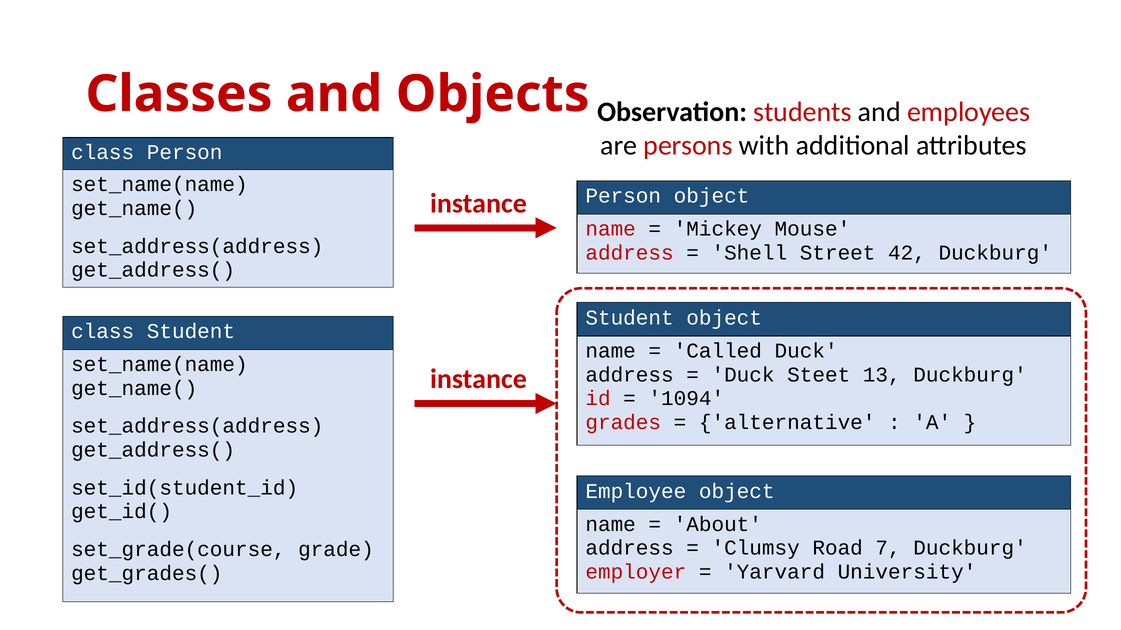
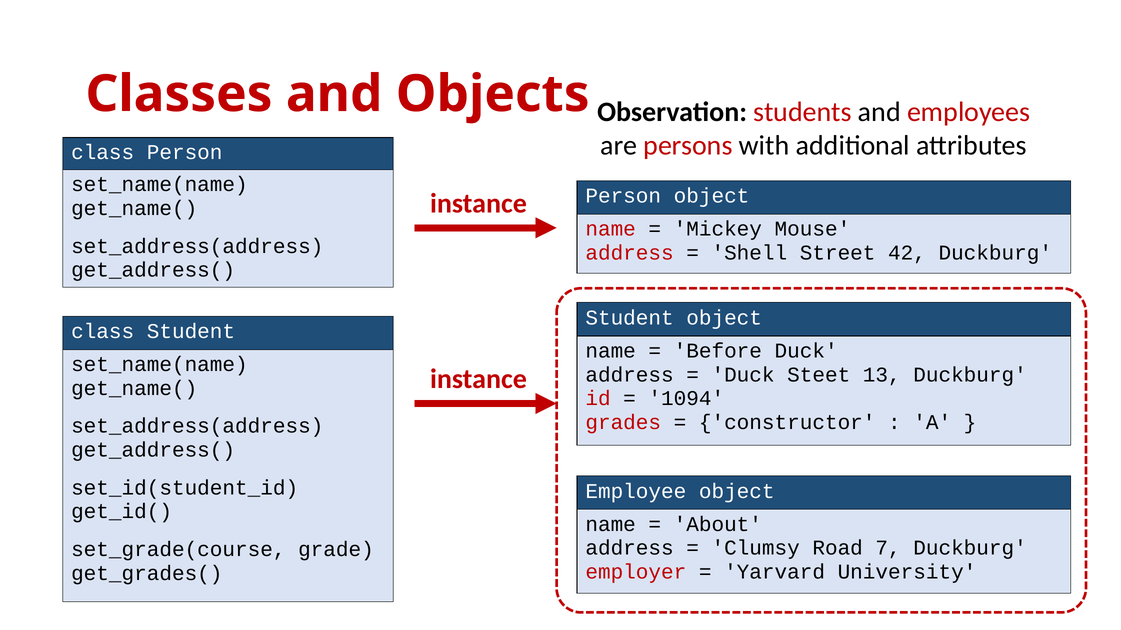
Called: Called -> Before
alternative: alternative -> constructor
